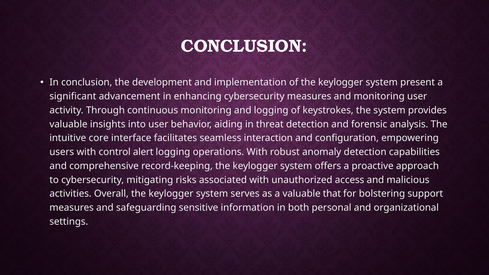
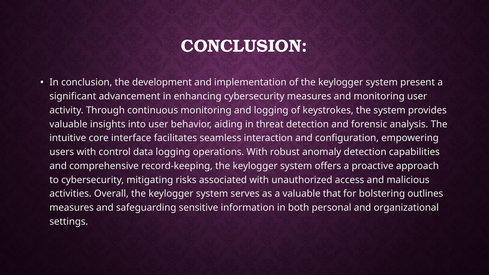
alert: alert -> data
support: support -> outlines
